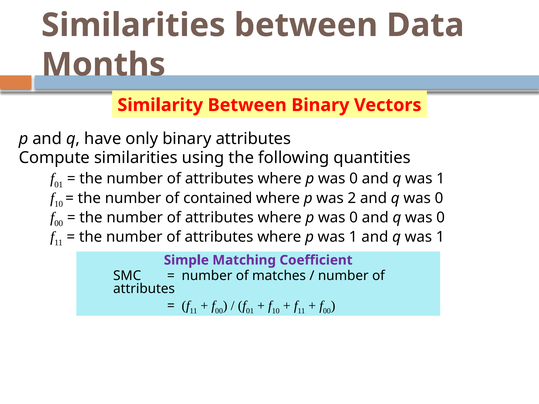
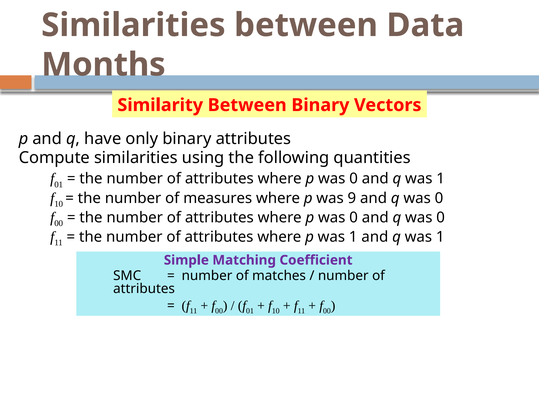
contained: contained -> measures
2: 2 -> 9
